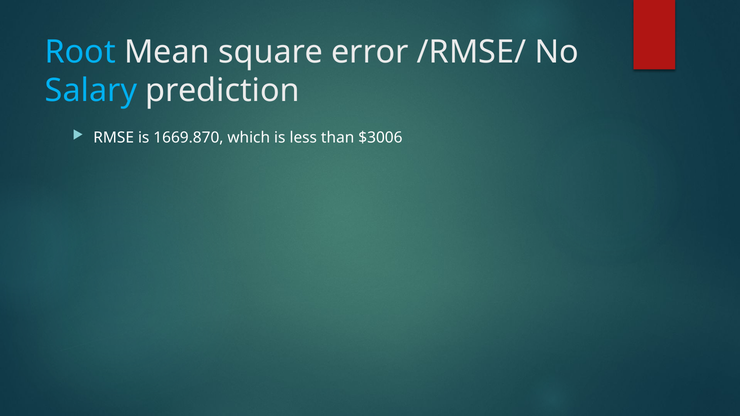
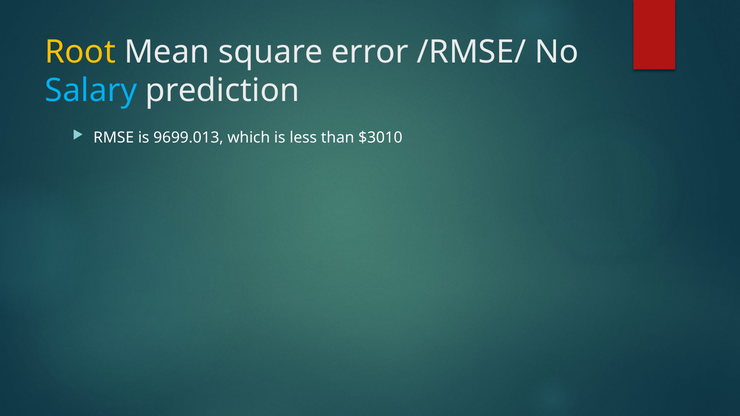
Root colour: light blue -> yellow
1669.870: 1669.870 -> 9699.013
$3006: $3006 -> $3010
